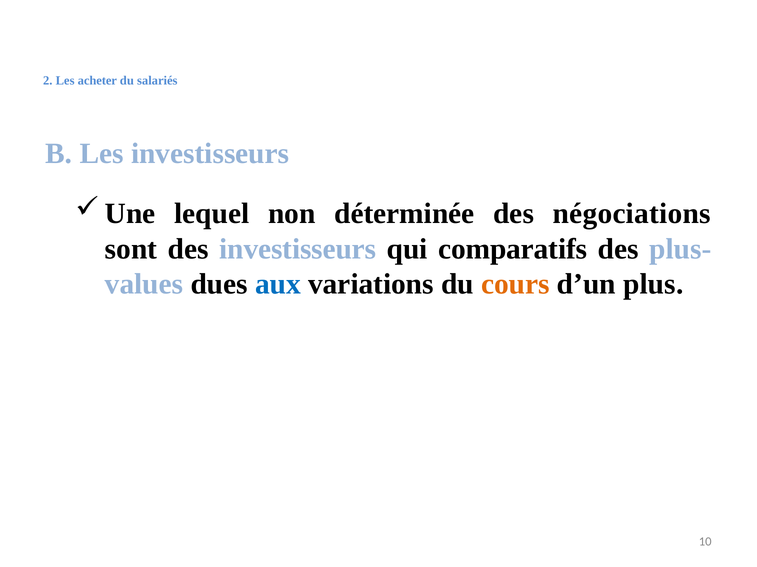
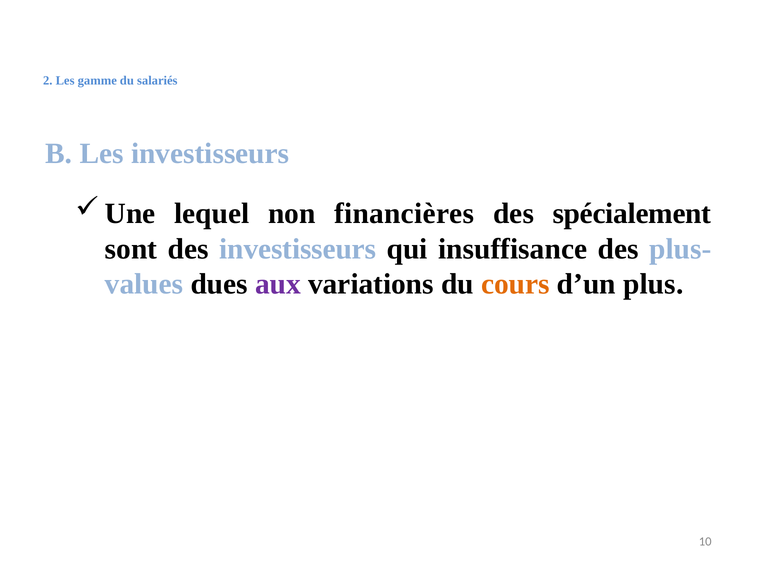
acheter: acheter -> gamme
déterminée: déterminée -> financières
négociations: négociations -> spécialement
comparatifs: comparatifs -> insuffisance
aux colour: blue -> purple
